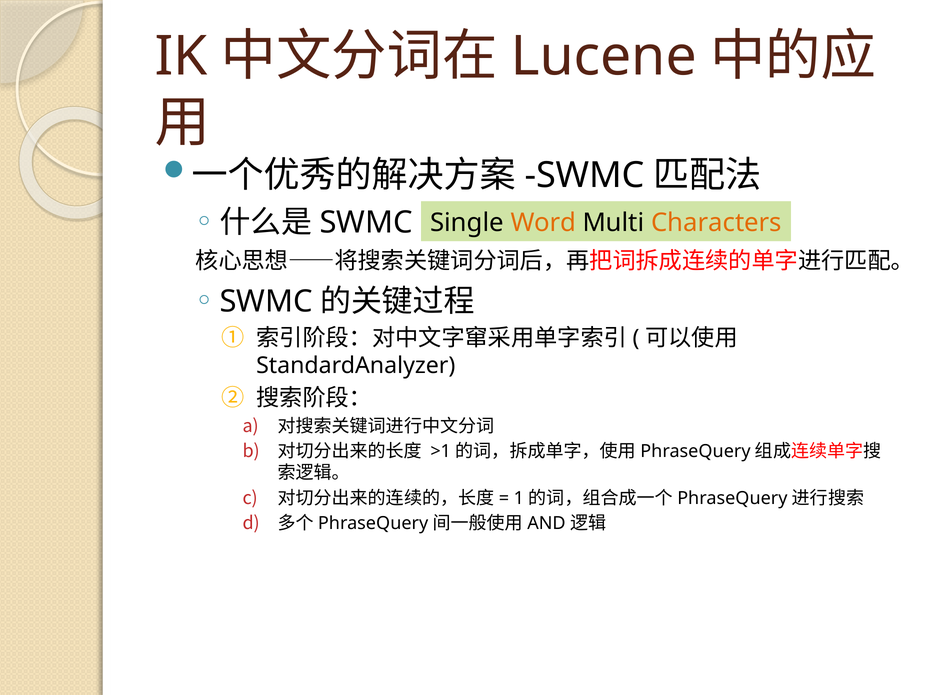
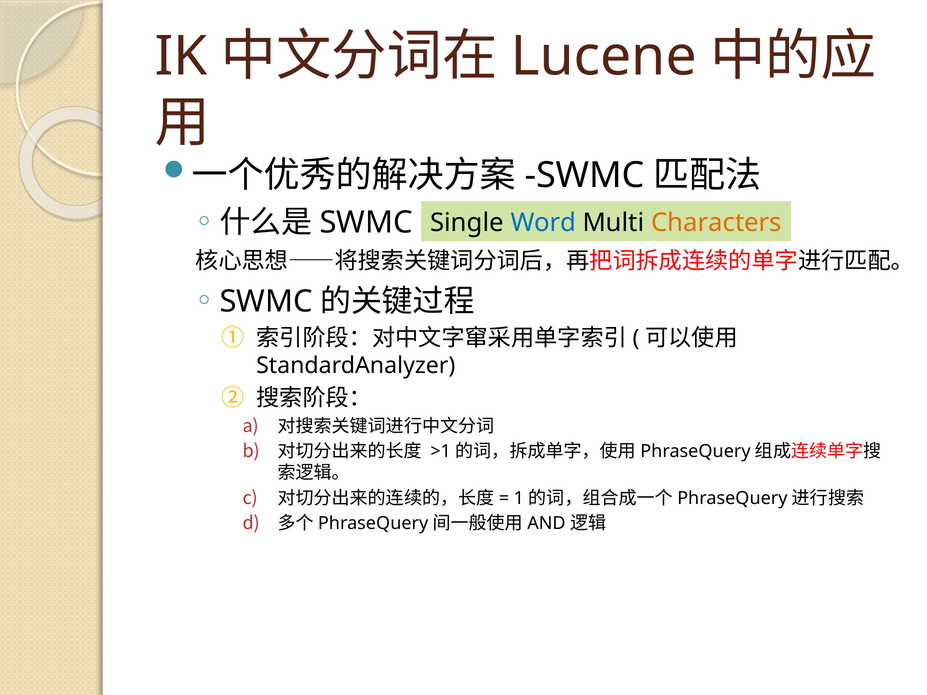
Word colour: orange -> blue
